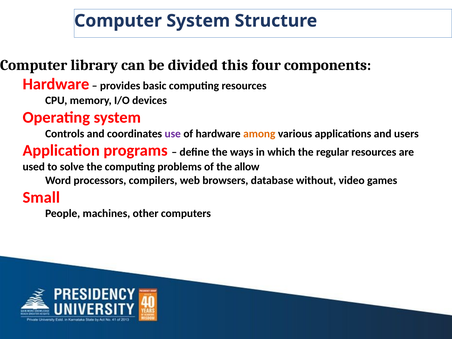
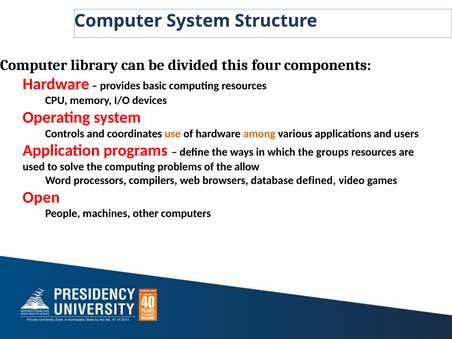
use colour: purple -> orange
regular: regular -> groups
without: without -> defined
Small: Small -> Open
